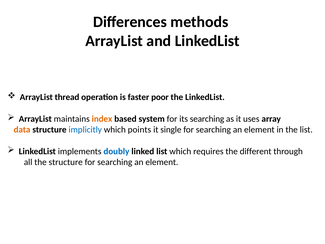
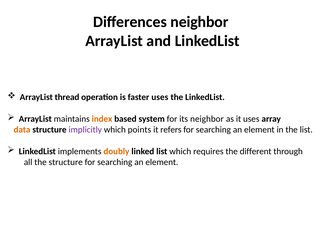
Differences methods: methods -> neighbor
faster poor: poor -> uses
its searching: searching -> neighbor
implicitly colour: blue -> purple
single: single -> refers
doubly colour: blue -> orange
